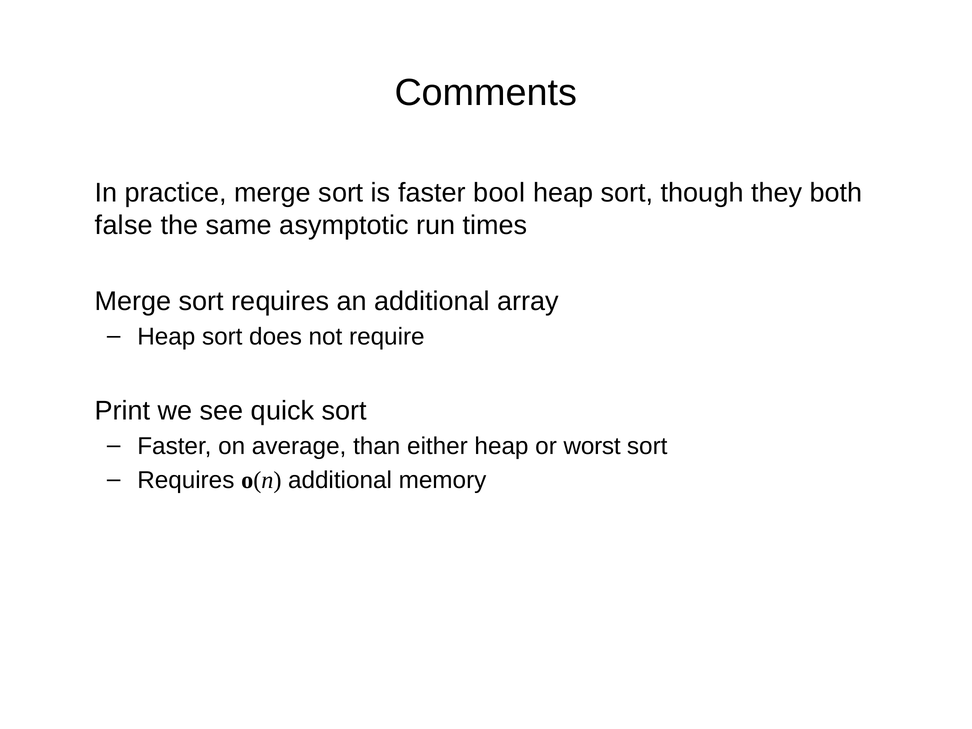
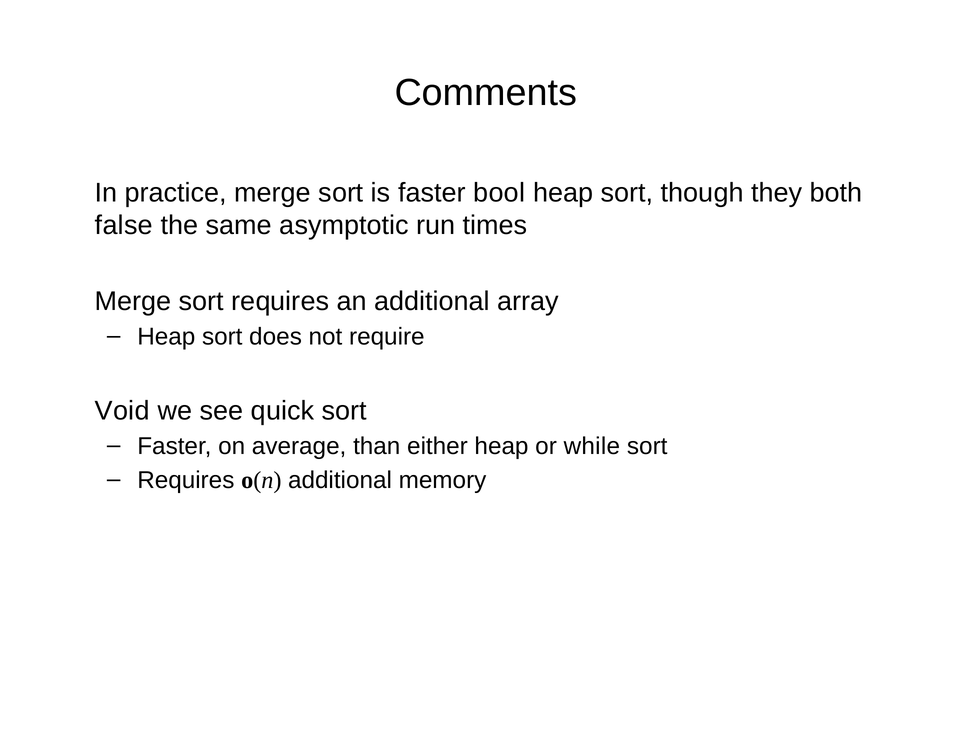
Print: Print -> Void
worst: worst -> while
